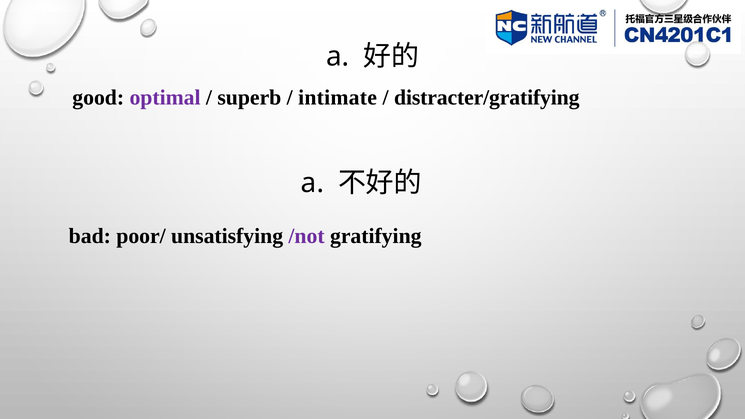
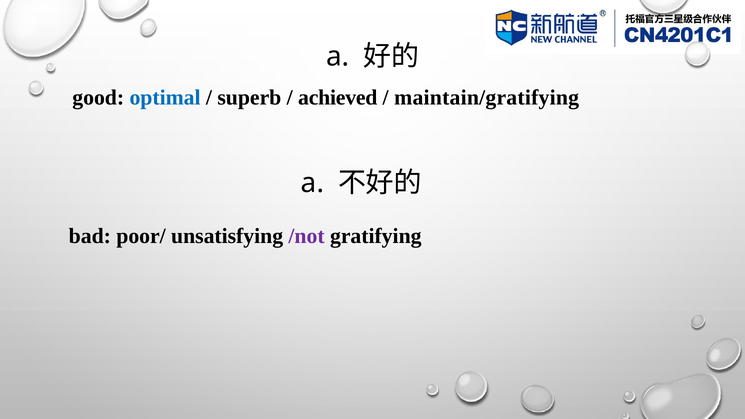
optimal colour: purple -> blue
intimate: intimate -> achieved
distracter/gratifying: distracter/gratifying -> maintain/gratifying
